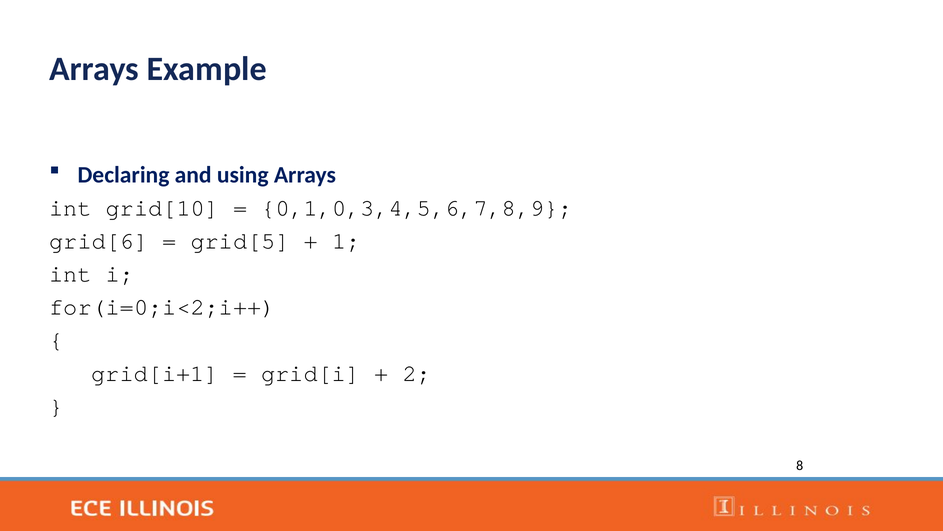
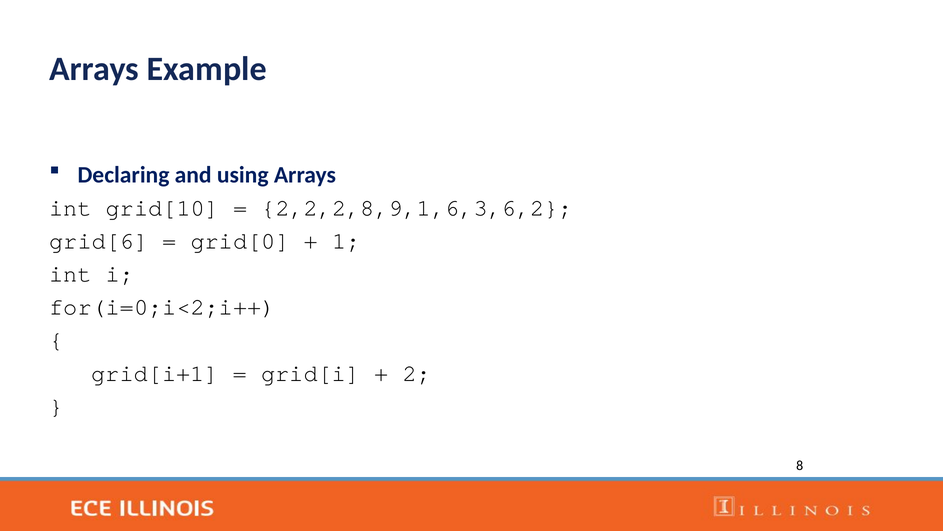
0,1,0,3,4,5,6,7,8,9: 0,1,0,3,4,5,6,7,8,9 -> 2,2,2,8,9,1,6,3,6,2
grid[5: grid[5 -> grid[0
